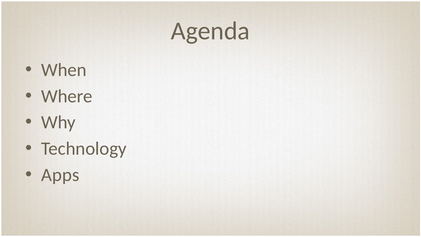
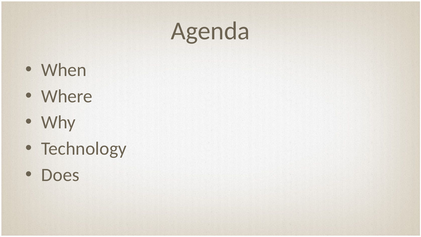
Apps: Apps -> Does
